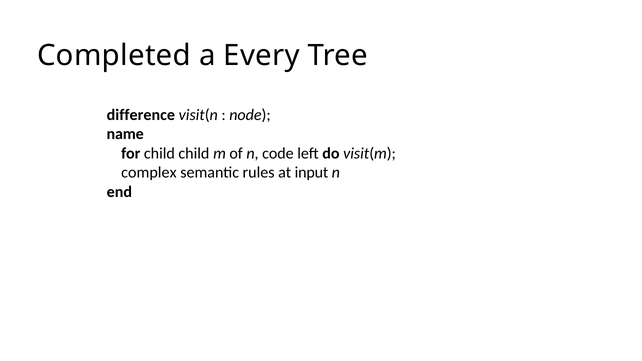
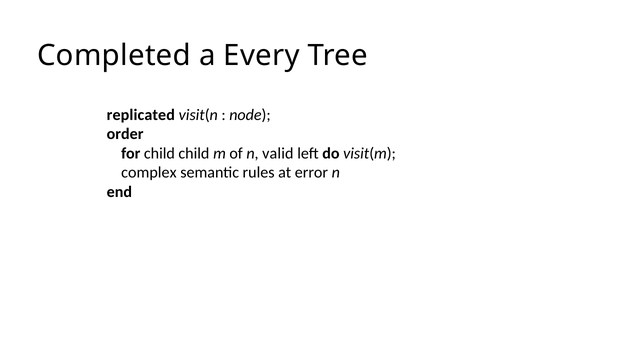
difference: difference -> replicated
name: name -> order
code: code -> valid
input: input -> error
